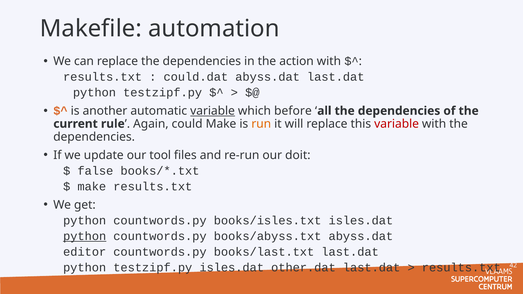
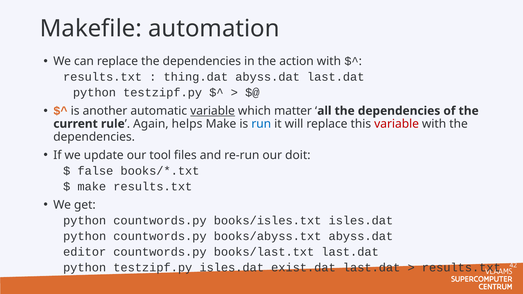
could.dat: could.dat -> thing.dat
before: before -> matter
could: could -> helps
run colour: orange -> blue
python at (85, 236) underline: present -> none
other.dat: other.dat -> exist.dat
